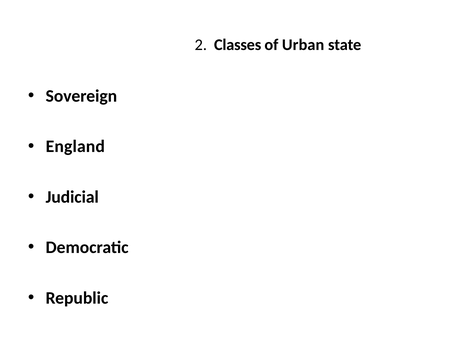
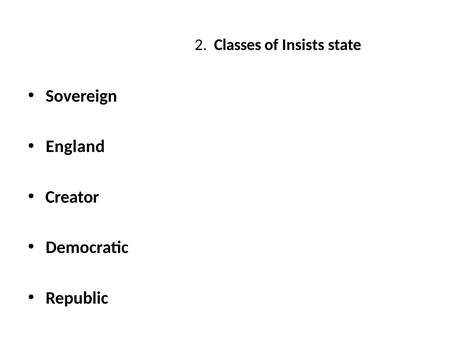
Urban: Urban -> Insists
Judicial: Judicial -> Creator
